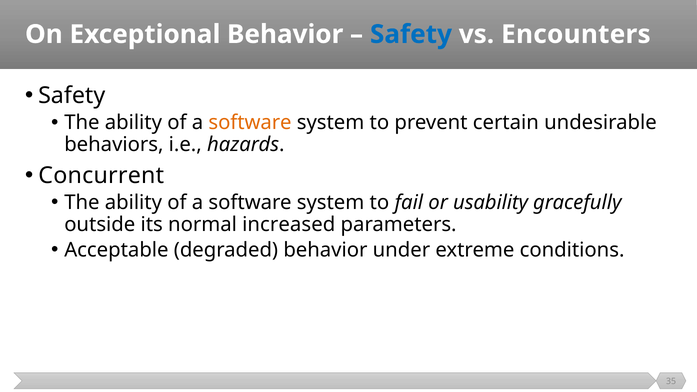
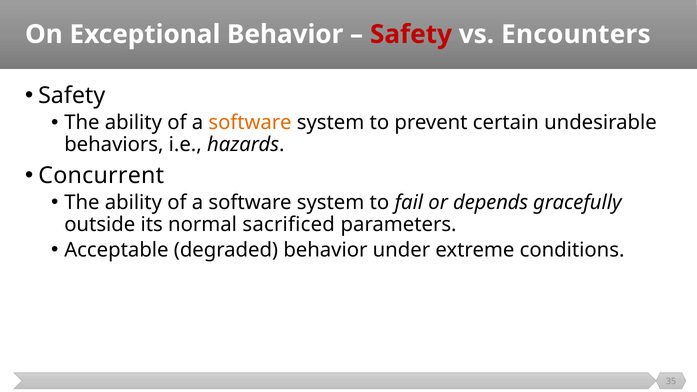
Safety at (411, 34) colour: blue -> red
usability: usability -> depends
increased: increased -> sacrificed
